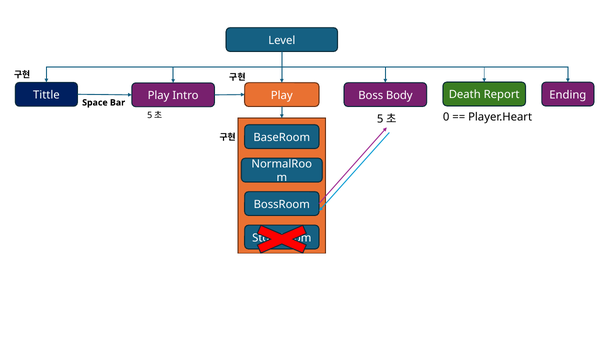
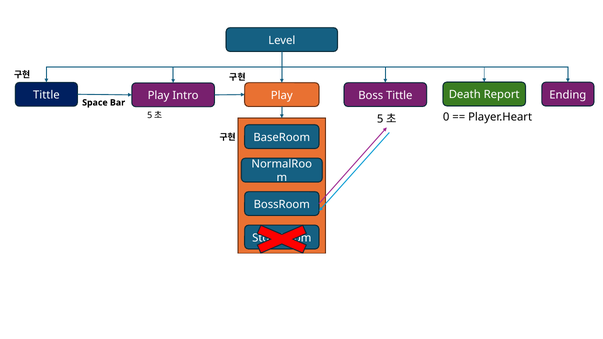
Boss Body: Body -> Tittle
